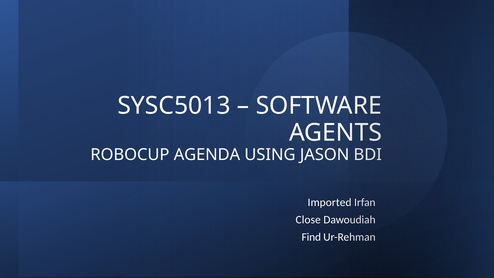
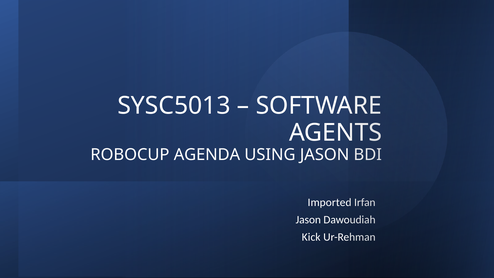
Close at (308, 220): Close -> Jason
Find: Find -> Kick
